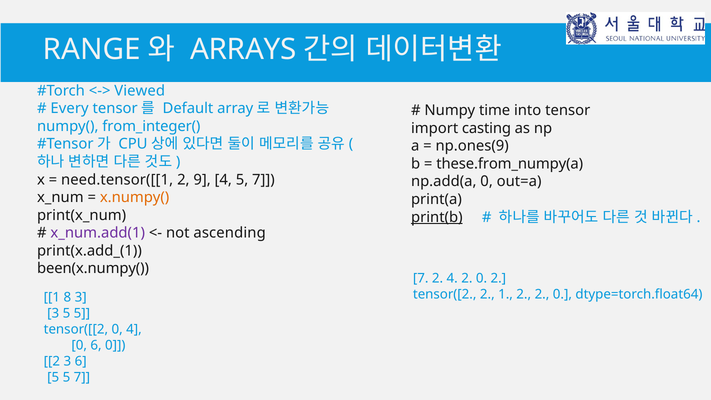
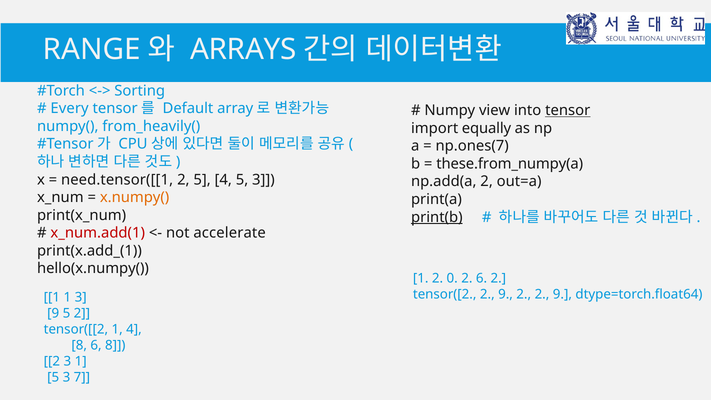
Viewed: Viewed -> Sorting
time: time -> view
tensor at (568, 110) underline: none -> present
from_integer(: from_integer( -> from_heavily(
casting: casting -> equally
np.ones(9: np.ones(9 -> np.ones(7
2 9: 9 -> 5
4 5 7: 7 -> 3
np.add(a 0: 0 -> 2
x_num.add(1 colour: purple -> red
ascending: ascending -> accelerate
been(x.numpy(: been(x.numpy( -> hello(x.numpy(
7 at (421, 279): 7 -> 1
2 4: 4 -> 0
0 at (482, 279): 0 -> 6
tensor([2 2 1: 1 -> 9
2 2 0: 0 -> 9
1 8: 8 -> 1
3 at (53, 313): 3 -> 9
5 at (82, 313): 5 -> 2
tensor([[2 0: 0 -> 1
0 at (79, 345): 0 -> 8
6 0: 0 -> 8
3 6: 6 -> 1
5 at (66, 377): 5 -> 3
